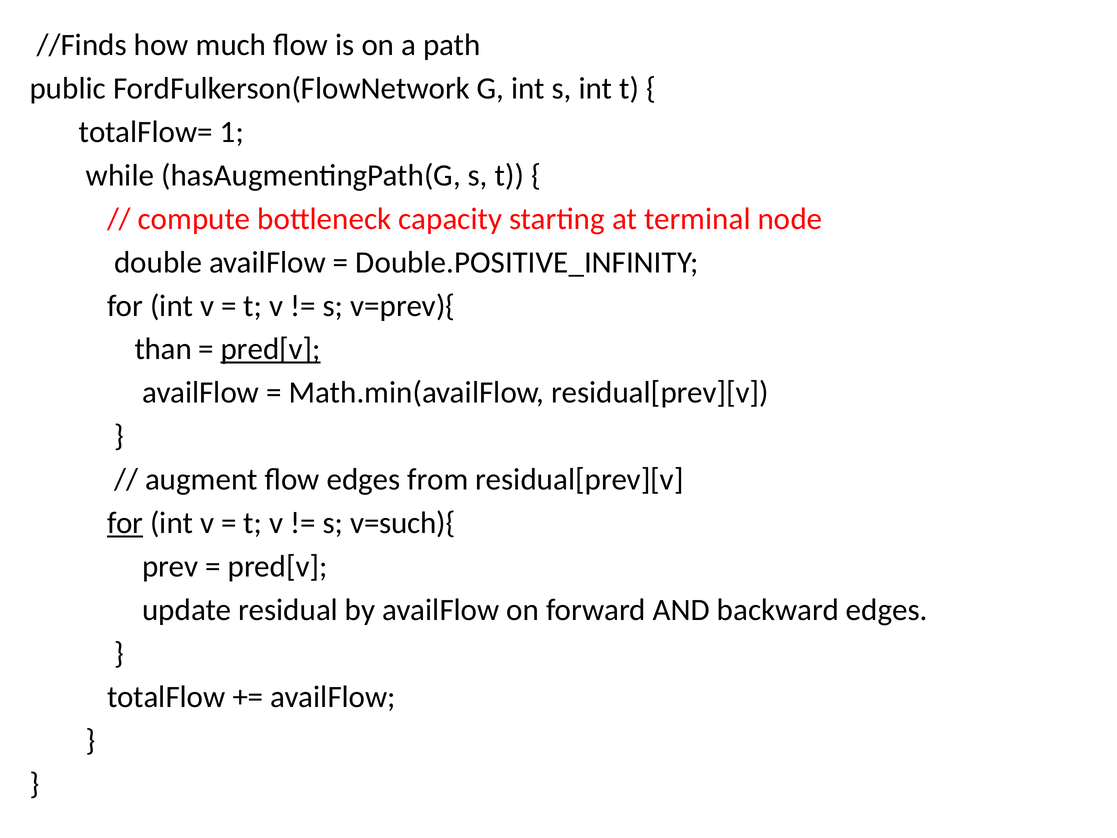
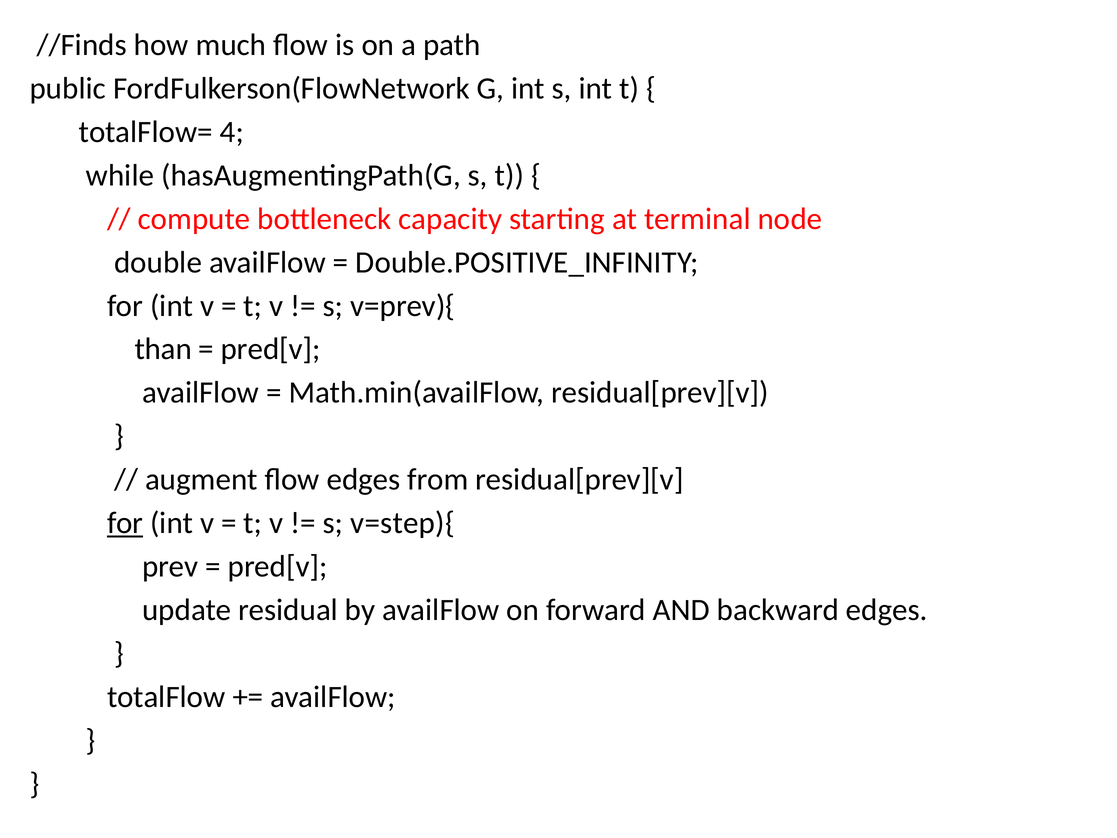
1: 1 -> 4
pred[v at (271, 349) underline: present -> none
v=such){: v=such){ -> v=step){
